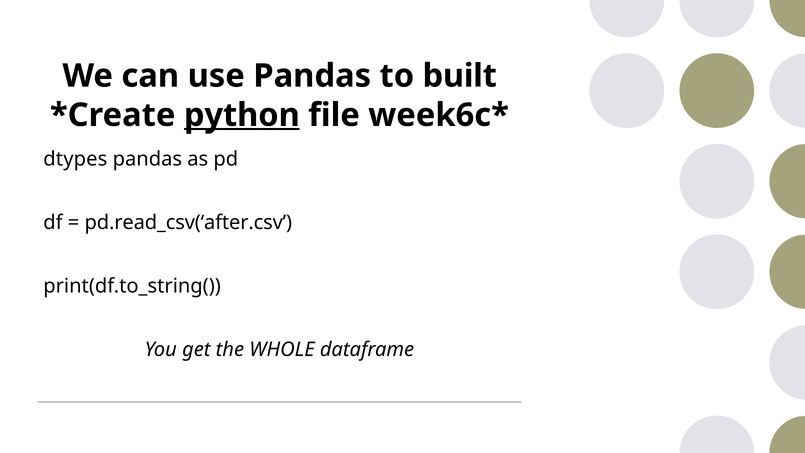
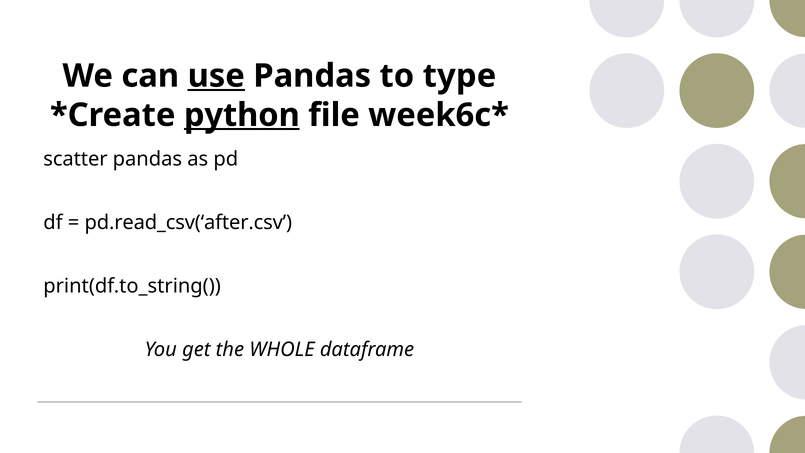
use underline: none -> present
built: built -> type
dtypes: dtypes -> scatter
